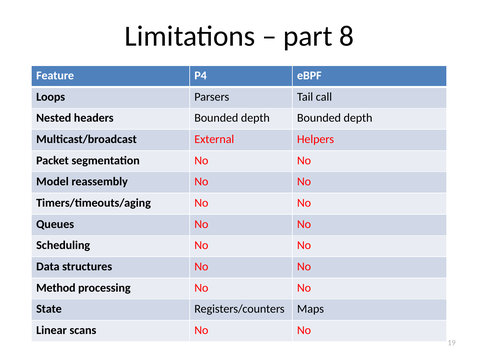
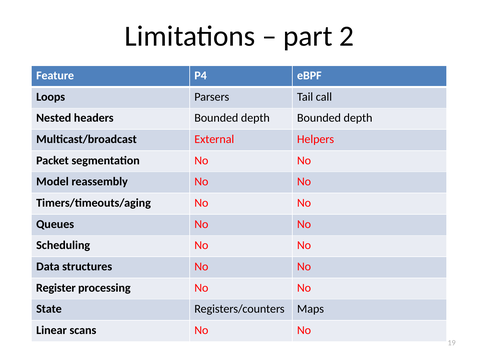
8: 8 -> 2
Method: Method -> Register
